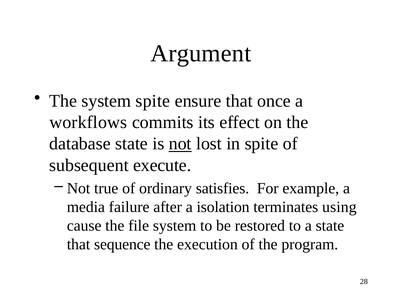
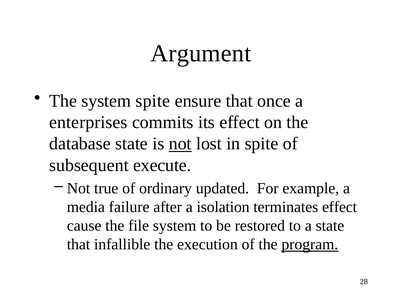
workflows: workflows -> enterprises
satisfies: satisfies -> updated
terminates using: using -> effect
sequence: sequence -> infallible
program underline: none -> present
